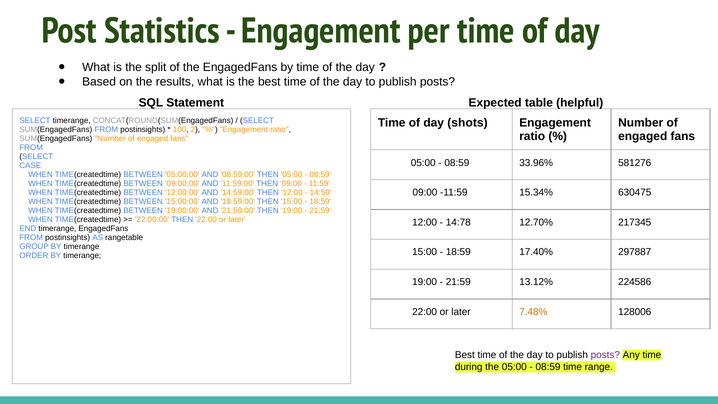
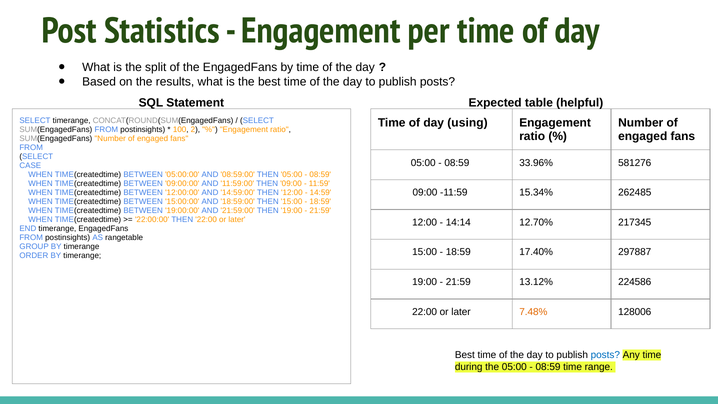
shots: shots -> using
630475: 630475 -> 262485
14:78: 14:78 -> 14:14
posts at (605, 355) colour: purple -> blue
